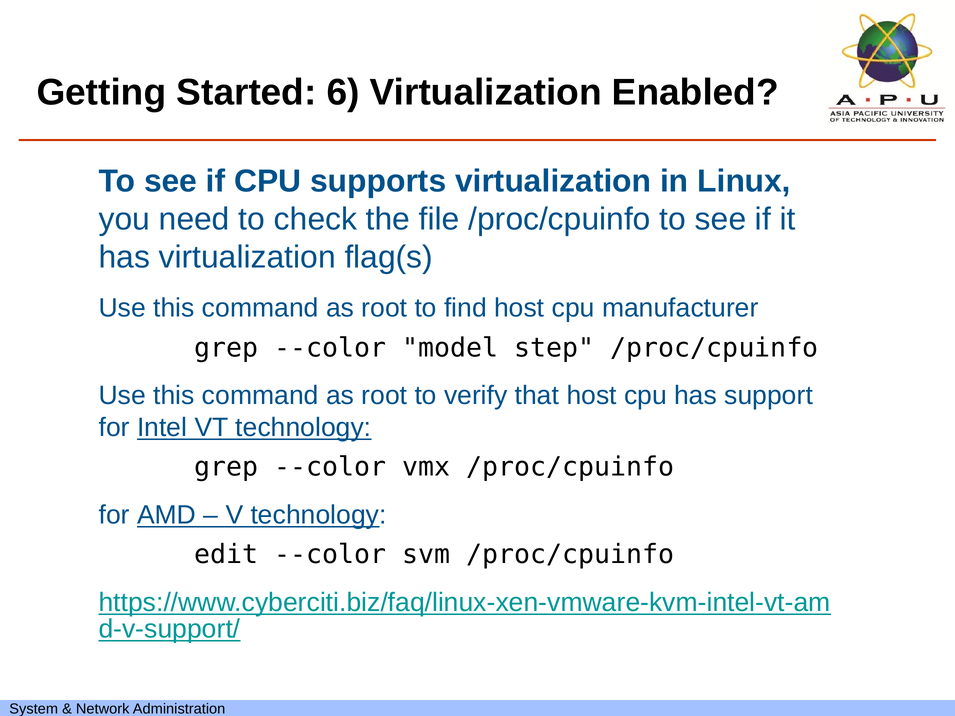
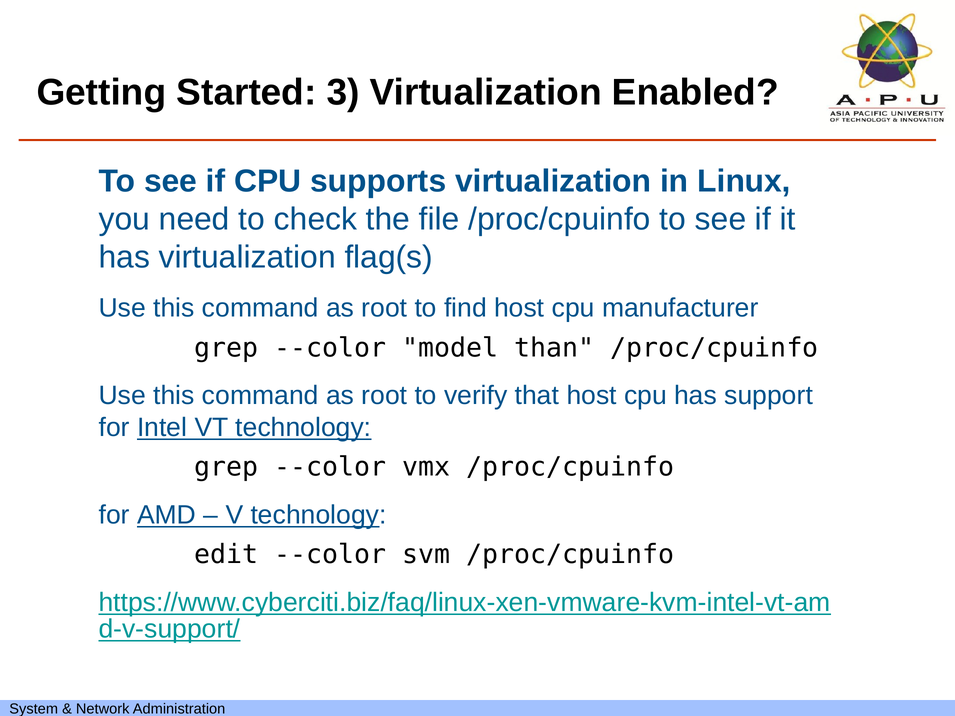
6: 6 -> 3
step: step -> than
